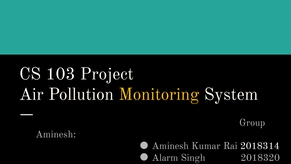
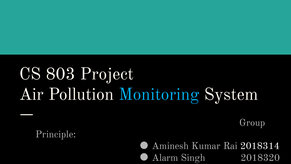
103: 103 -> 803
Monitoring colour: yellow -> light blue
Aminesh at (56, 134): Aminesh -> Principle
